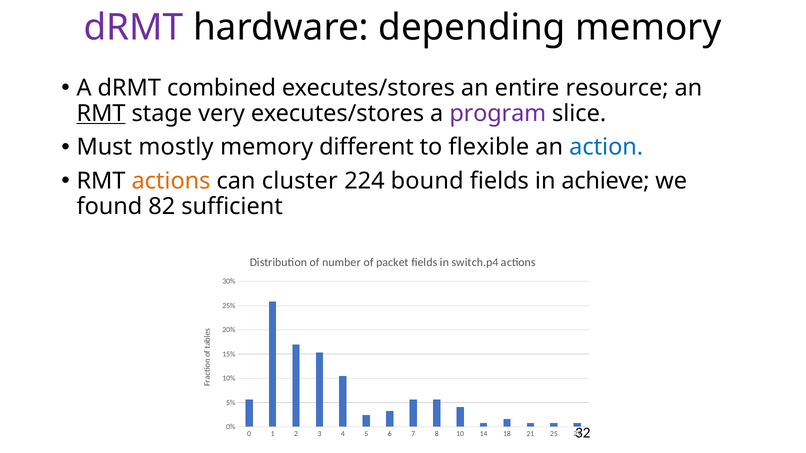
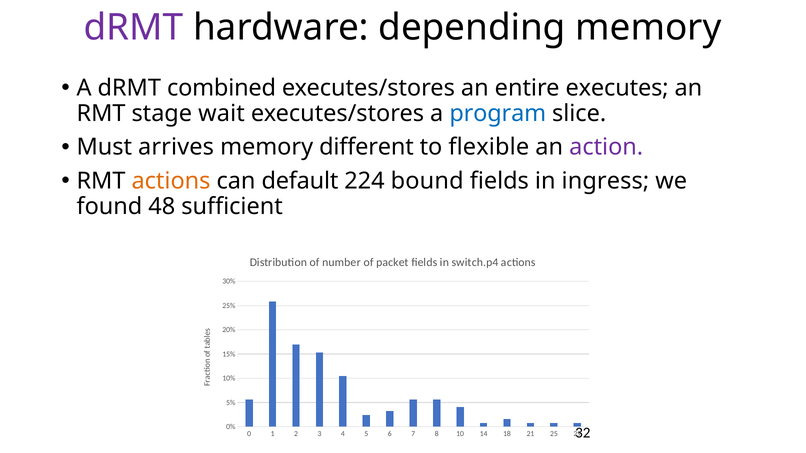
resource: resource -> executes
RMT at (101, 114) underline: present -> none
very: very -> wait
program colour: purple -> blue
mostly: mostly -> arrives
action colour: blue -> purple
cluster: cluster -> default
achieve: achieve -> ingress
82: 82 -> 48
